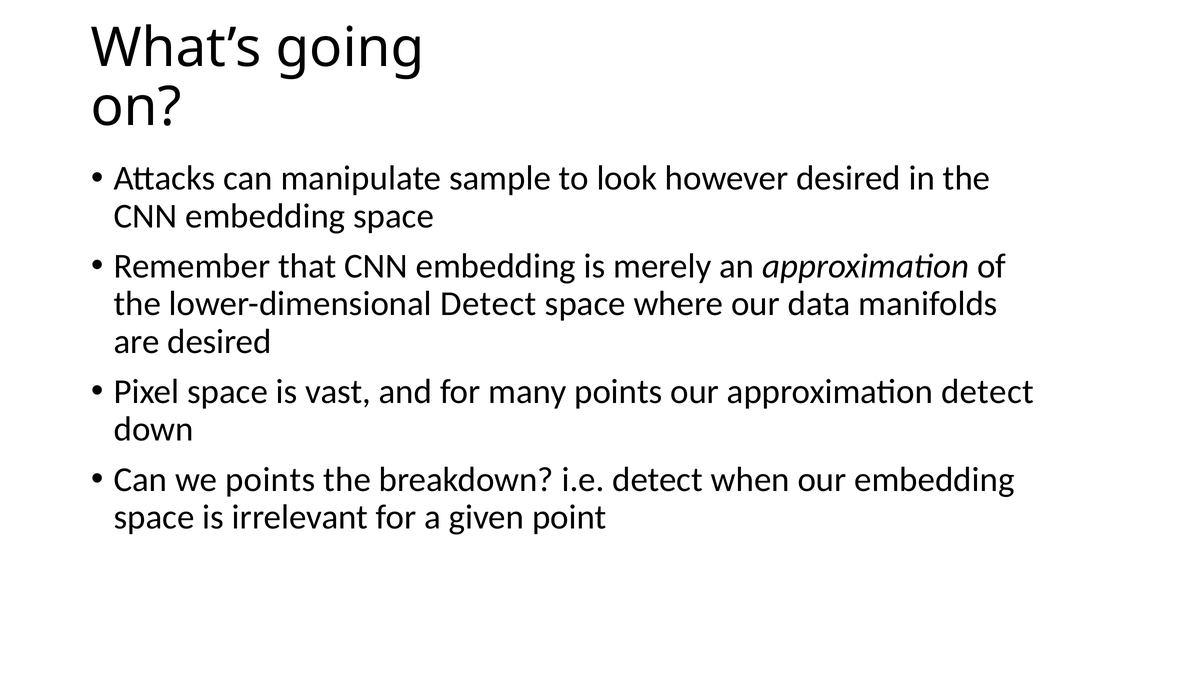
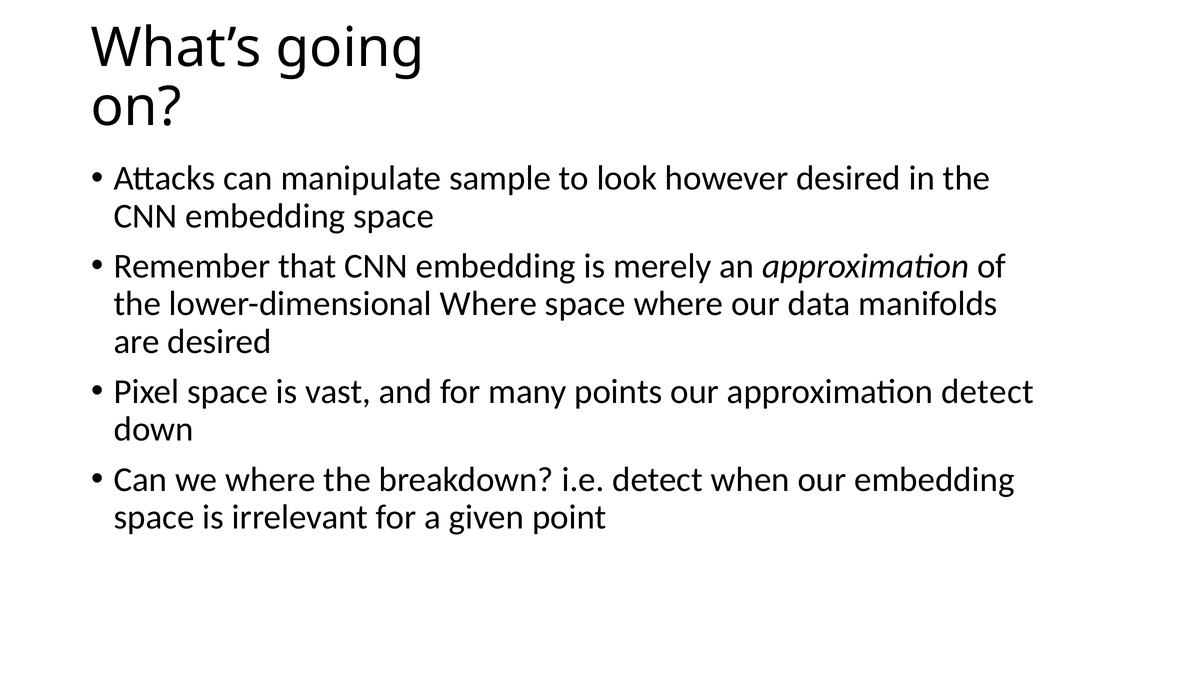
lower-dimensional Detect: Detect -> Where
we points: points -> where
